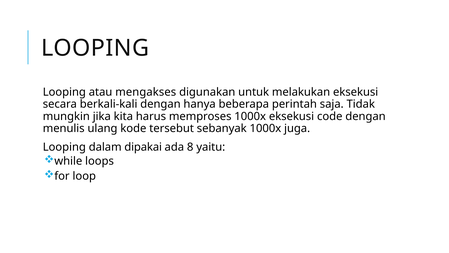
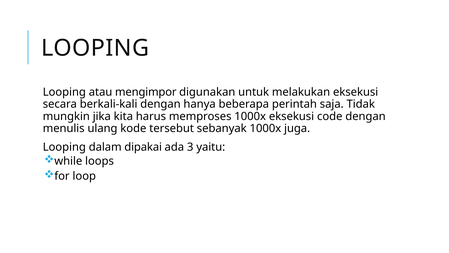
mengakses: mengakses -> mengimpor
8: 8 -> 3
